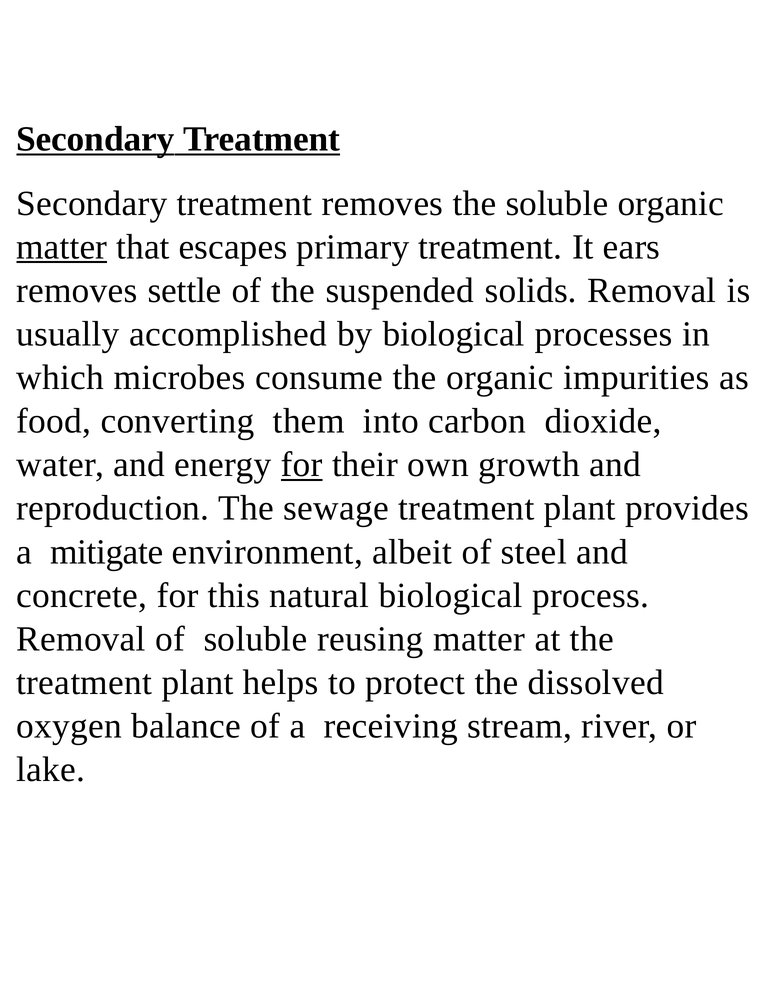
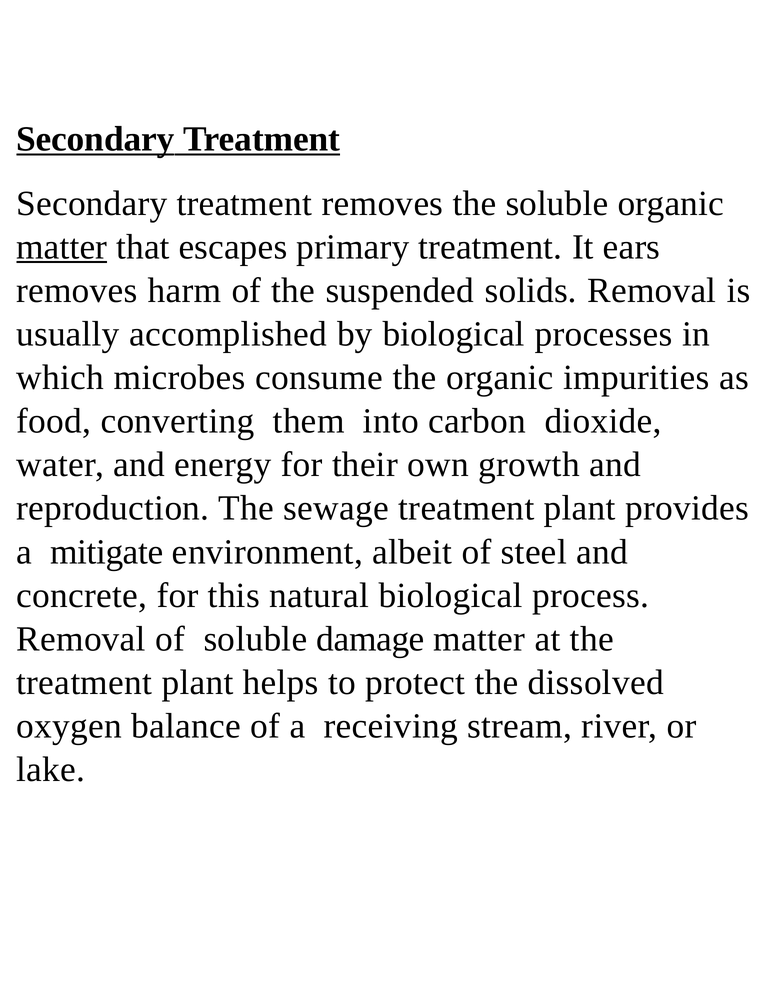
settle: settle -> harm
for at (302, 465) underline: present -> none
reusing: reusing -> damage
